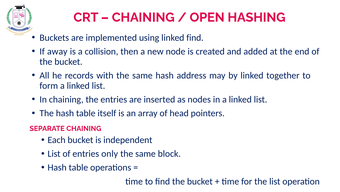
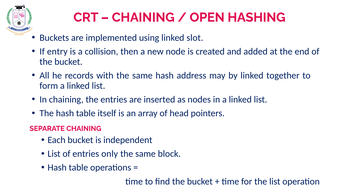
linked find: find -> slot
away: away -> entry
